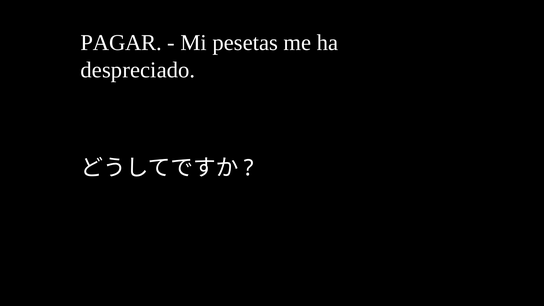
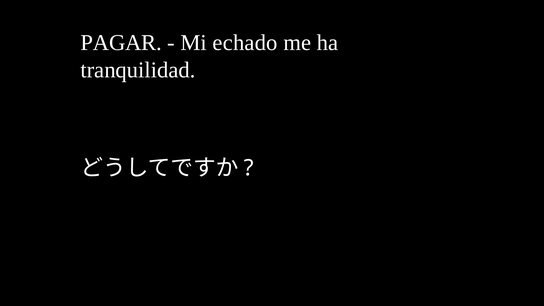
pesetas: pesetas -> echado
despreciado: despreciado -> tranquilidad
